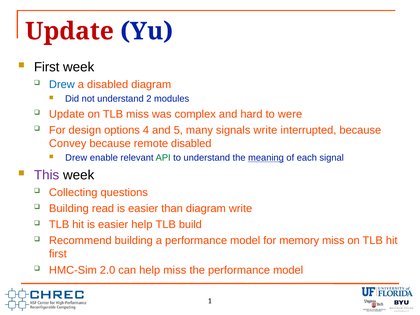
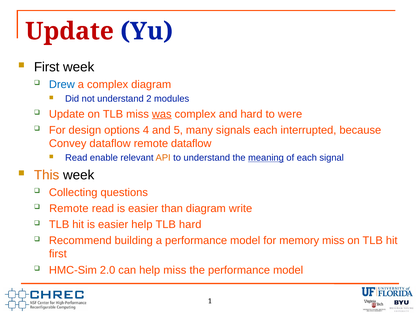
a disabled: disabled -> complex
was underline: none -> present
signals write: write -> each
Convey because: because -> dataflow
remote disabled: disabled -> dataflow
Drew at (76, 158): Drew -> Read
API colour: green -> orange
This colour: purple -> orange
Building at (69, 208): Building -> Remote
TLB build: build -> hard
